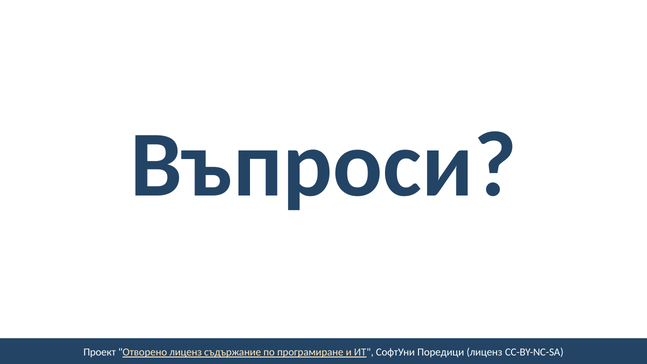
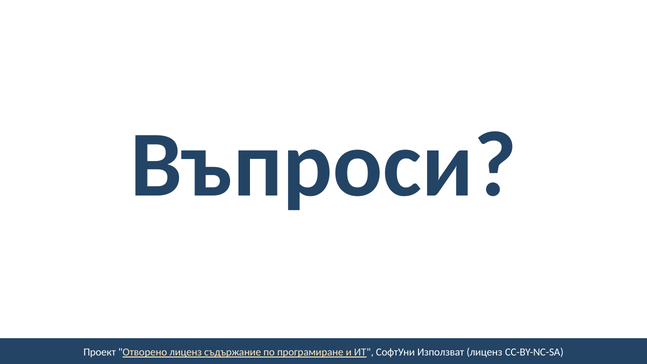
Поредици: Поредици -> Използват
